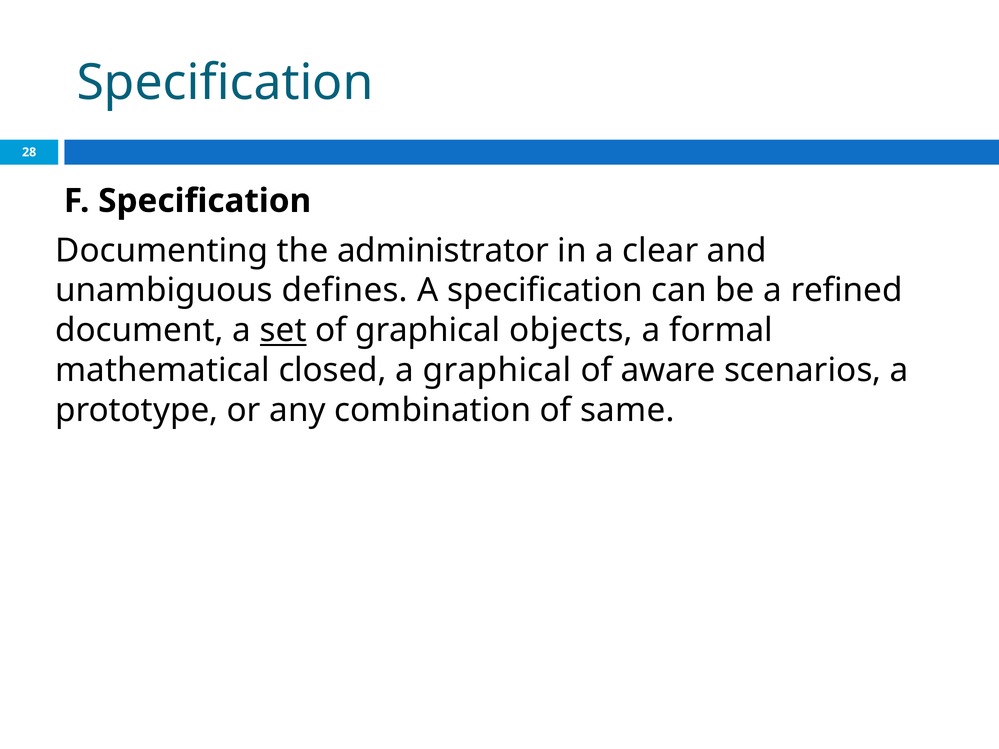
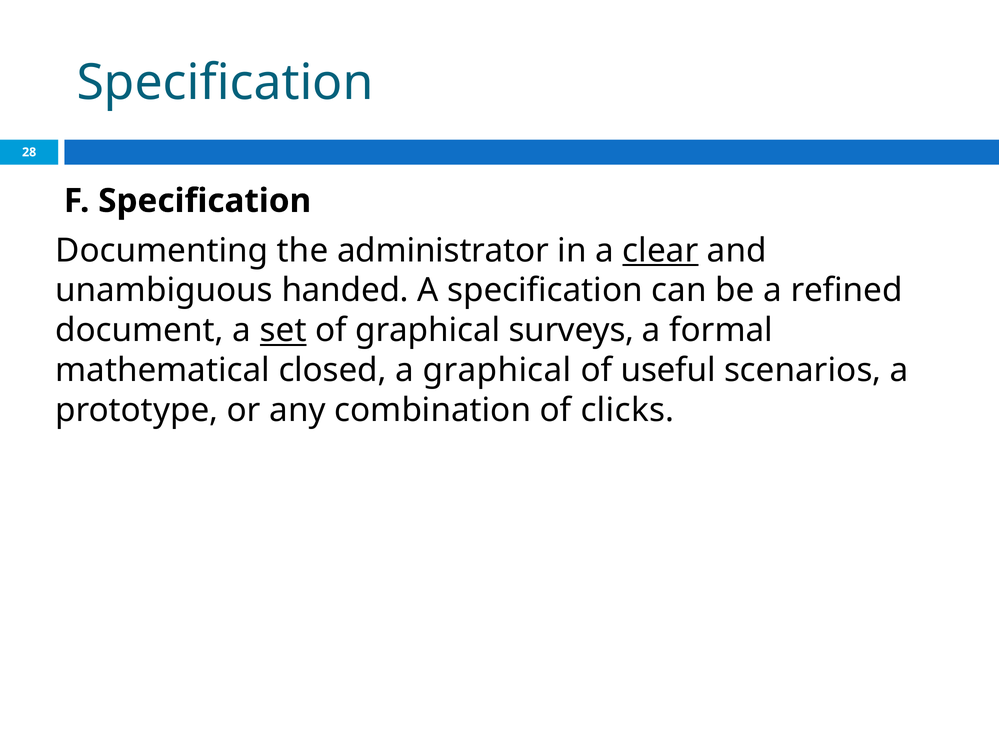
clear underline: none -> present
defines: defines -> handed
objects: objects -> surveys
aware: aware -> useful
same: same -> clicks
